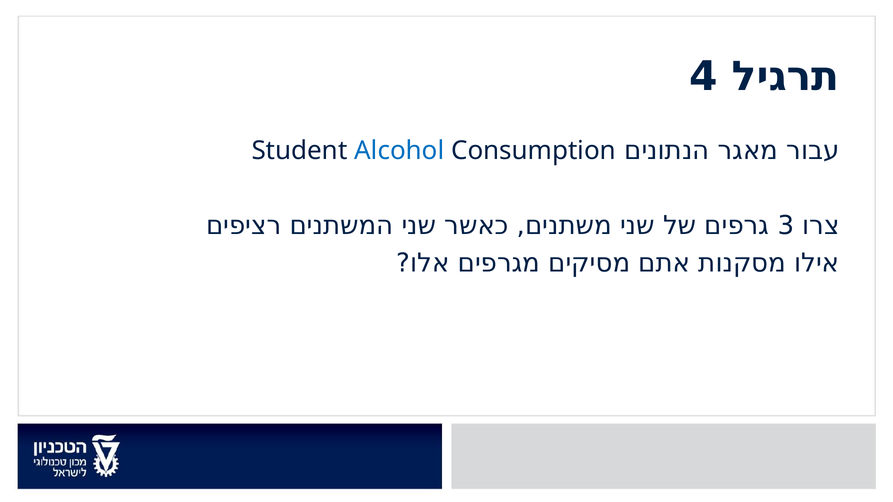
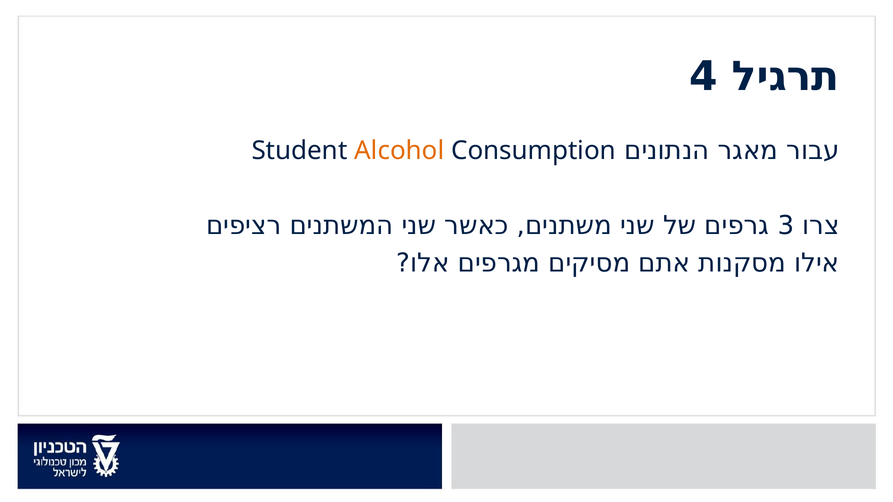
Alcohol colour: blue -> orange
